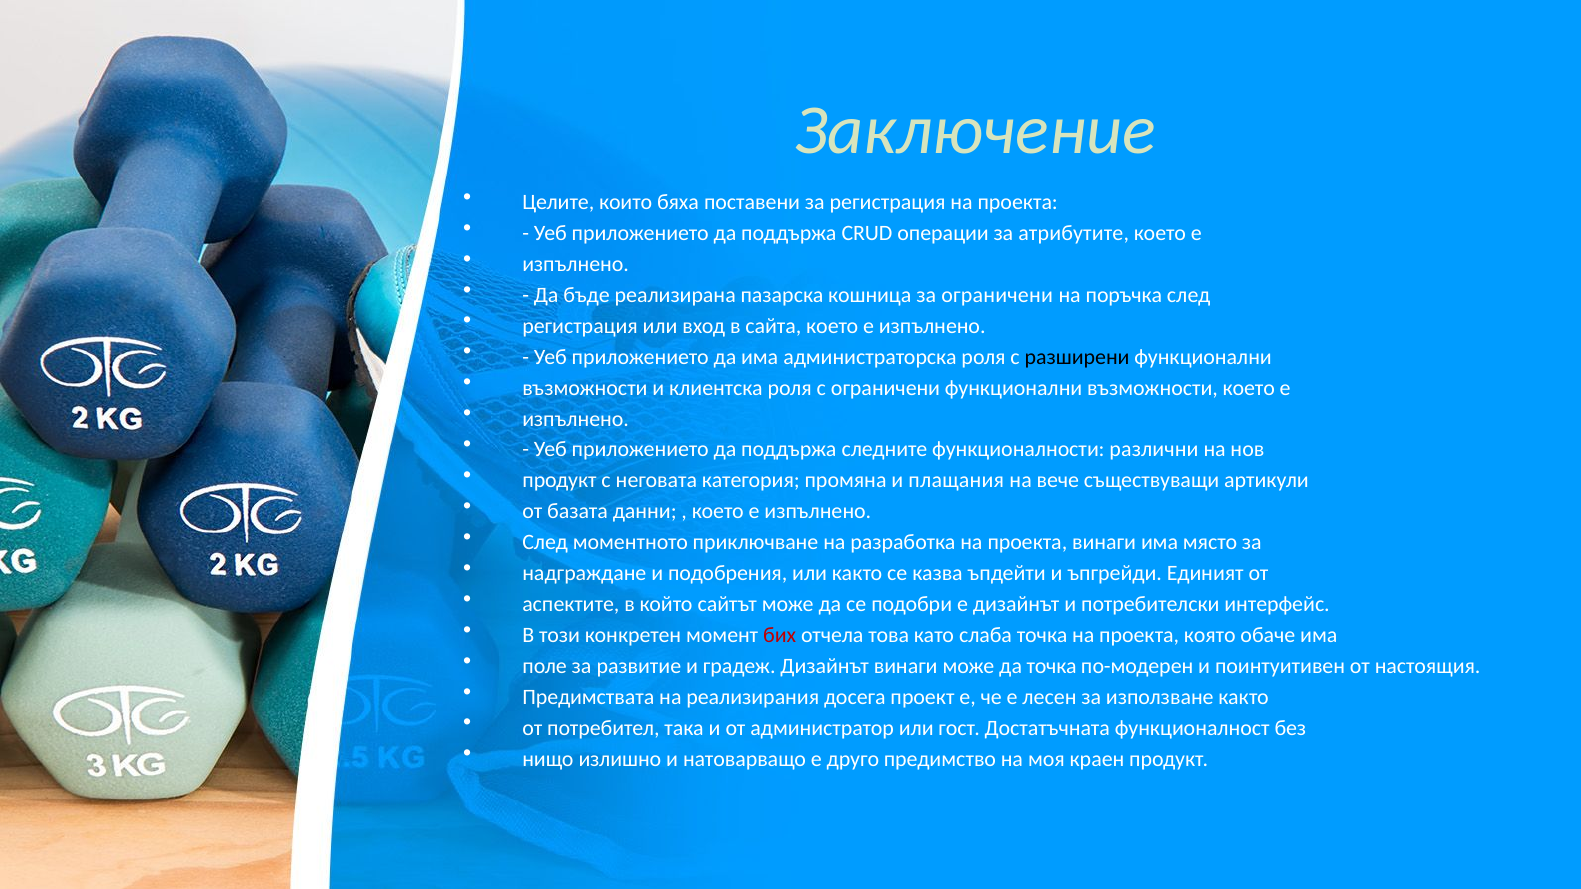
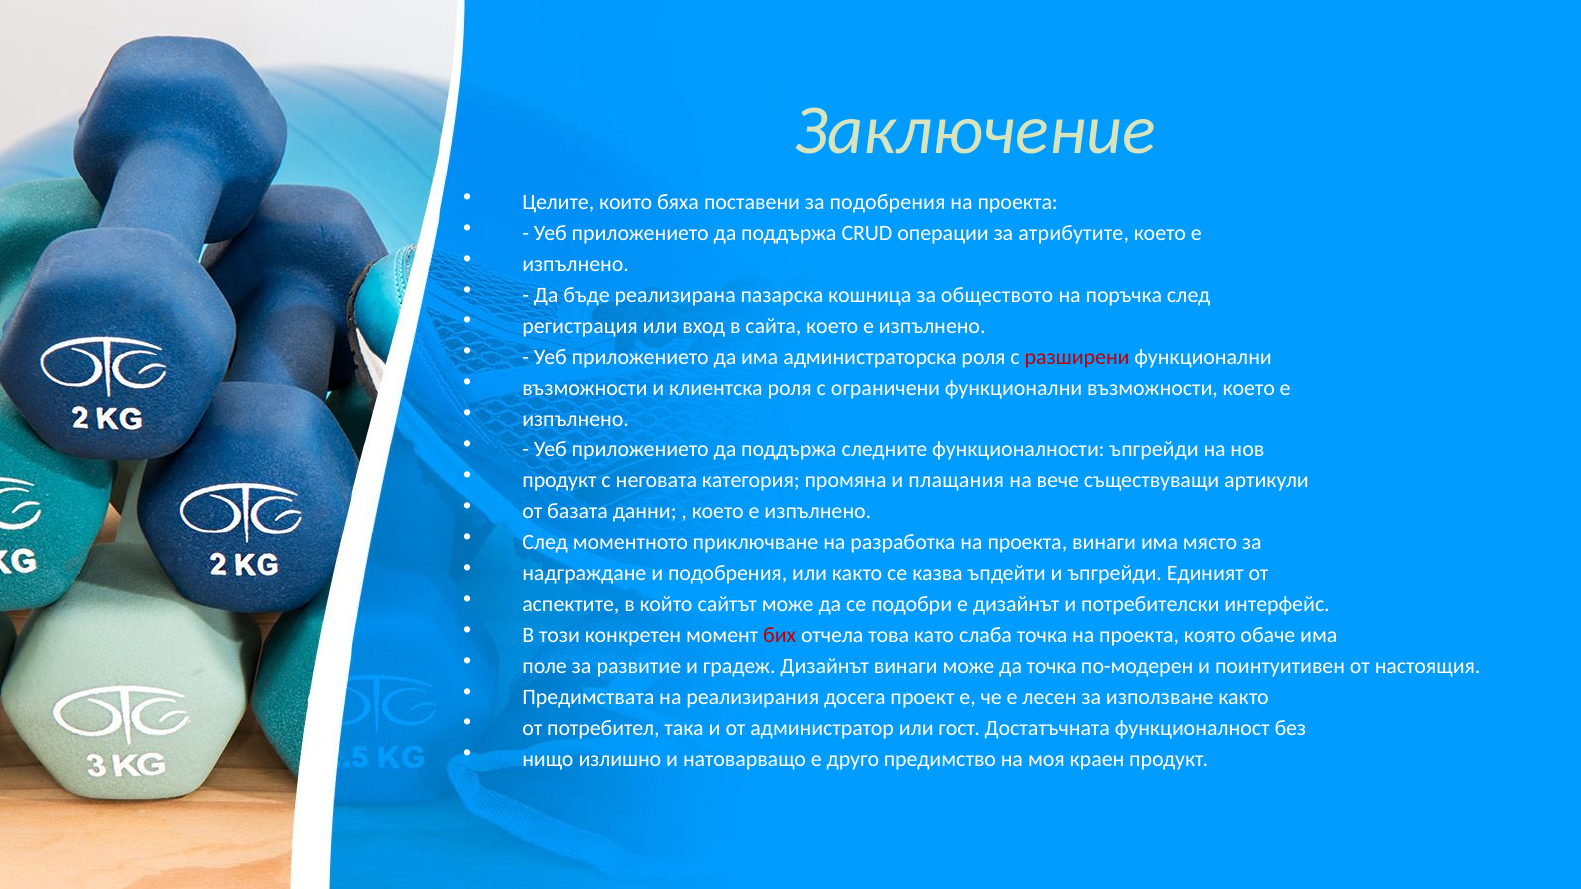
за регистрация: регистрация -> подобрения
за ограничени: ограничени -> обществото
разширени colour: black -> red
функционалности различни: различни -> ъпгрейди
